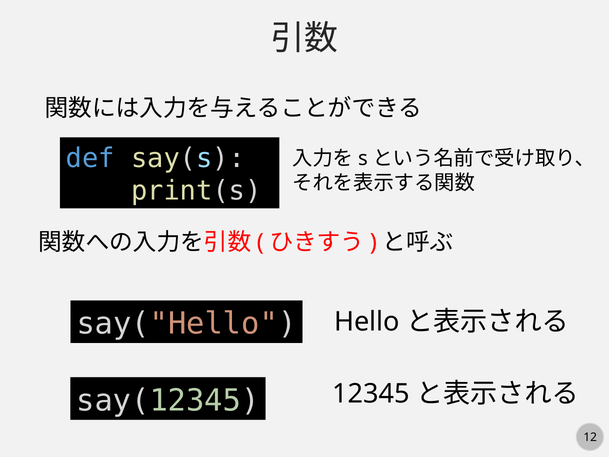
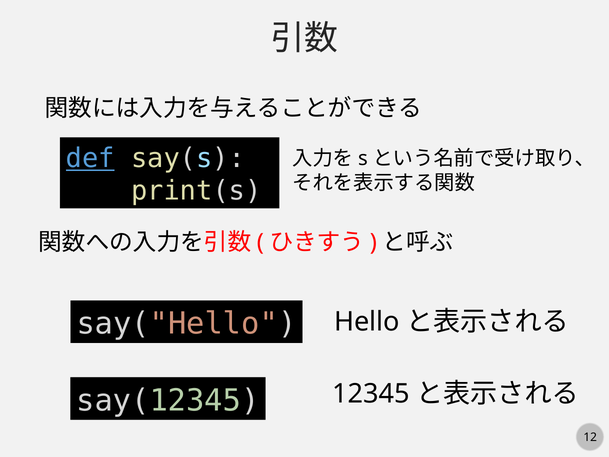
def underline: none -> present
